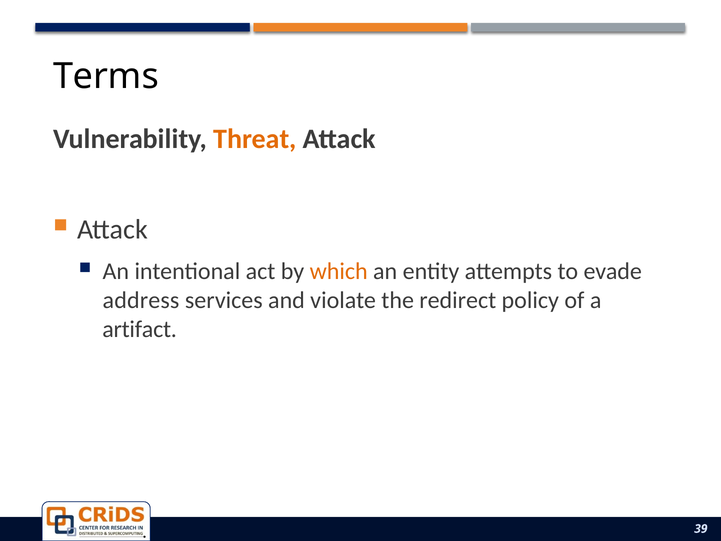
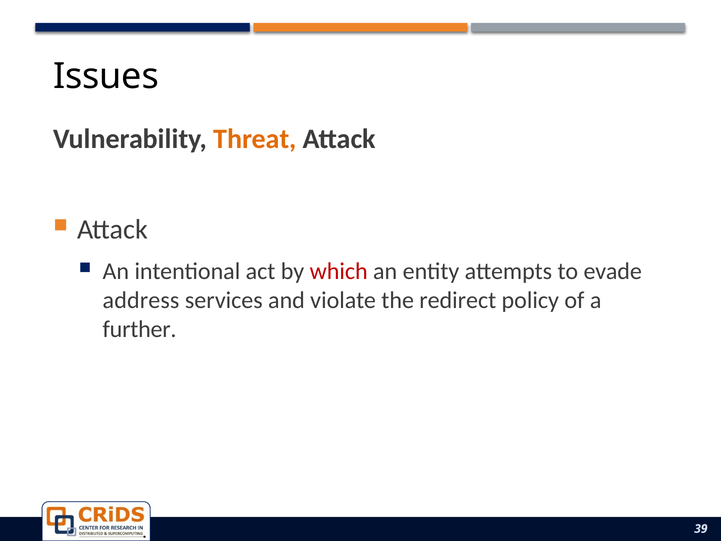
Terms: Terms -> Issues
which colour: orange -> red
artifact: artifact -> further
